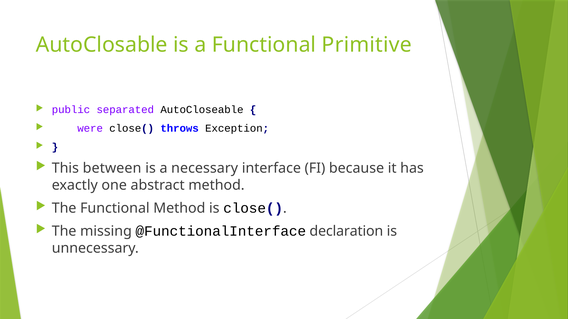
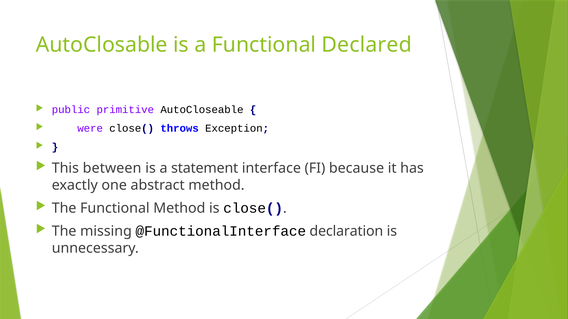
Primitive: Primitive -> Declared
separated: separated -> primitive
necessary: necessary -> statement
